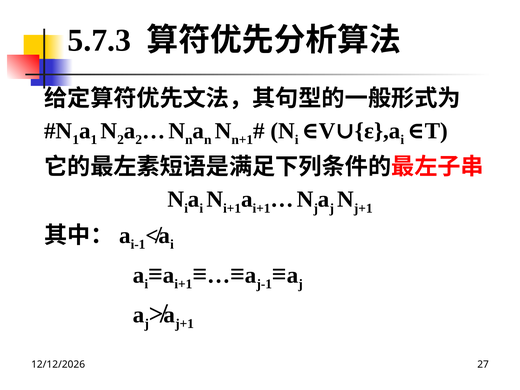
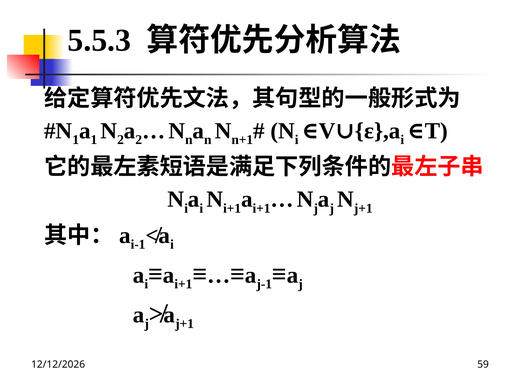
5.7.3: 5.7.3 -> 5.5.3
27: 27 -> 59
